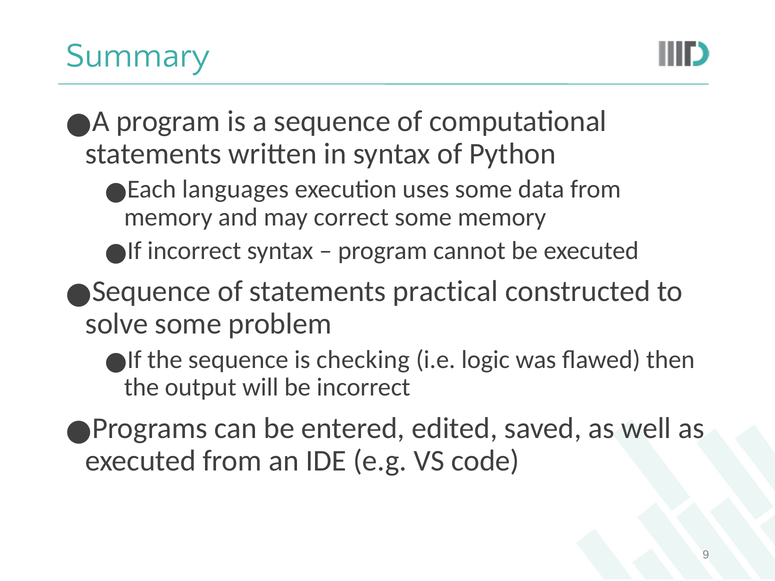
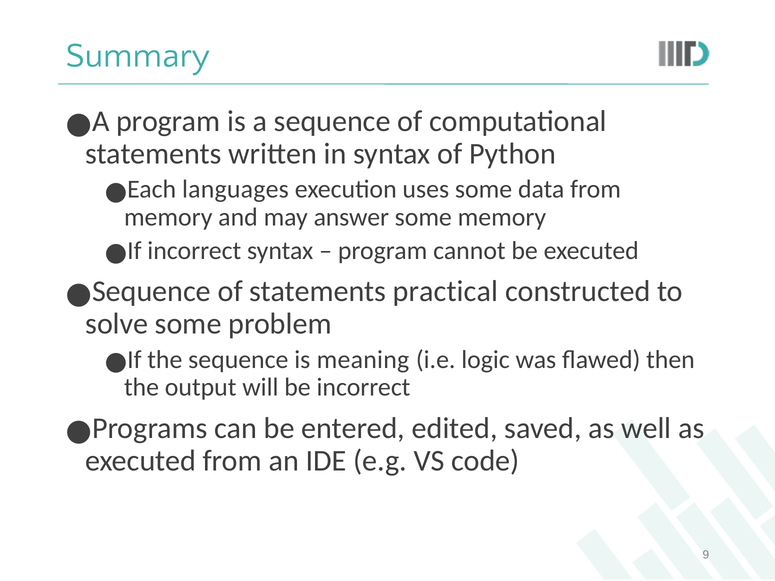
correct: correct -> answer
checking: checking -> meaning
